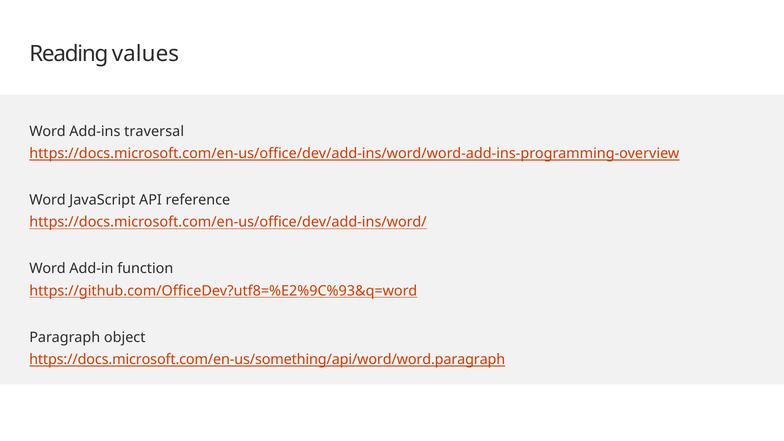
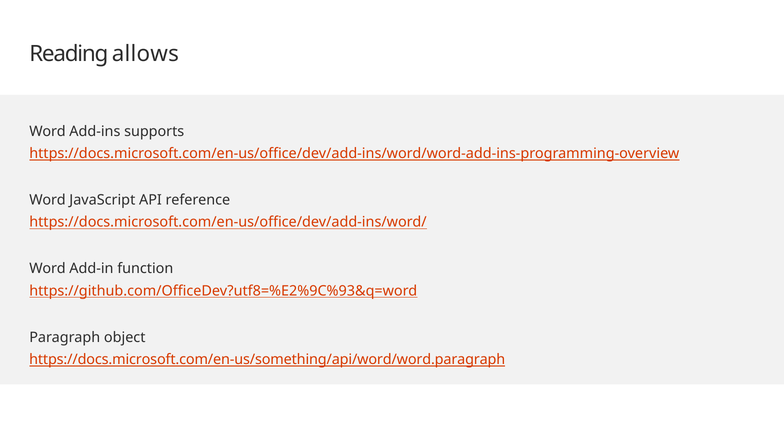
values: values -> allows
traversal: traversal -> supports
